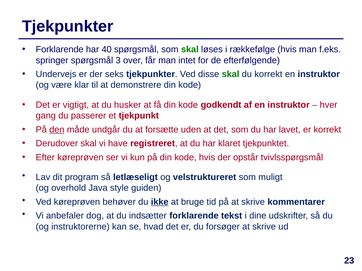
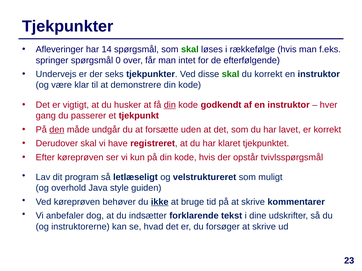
Forklarende at (60, 50): Forklarende -> Afleveringer
40: 40 -> 14
3: 3 -> 0
din at (170, 105) underline: none -> present
